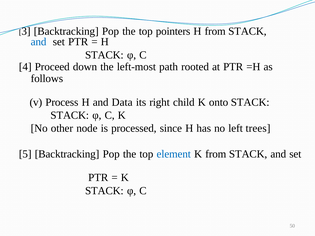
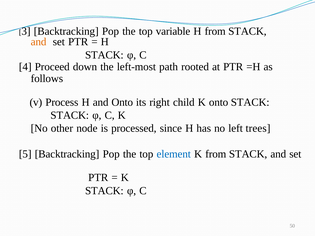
pointers: pointers -> variable
and at (39, 42) colour: blue -> orange
and Data: Data -> Onto
